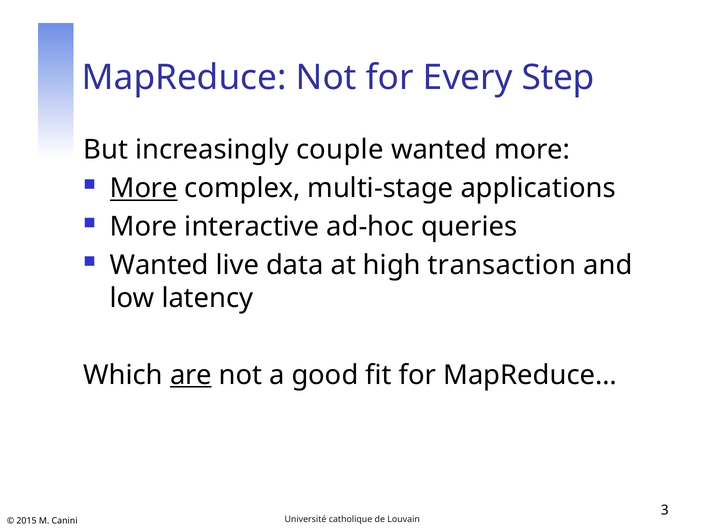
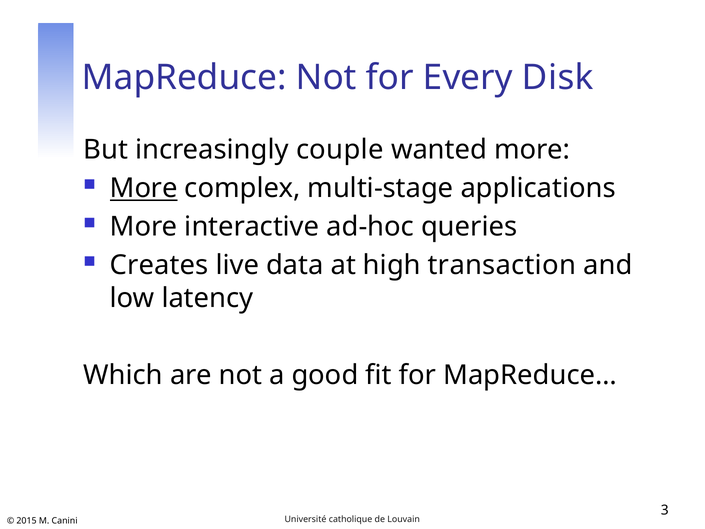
Step: Step -> Disk
Wanted at (159, 265): Wanted -> Creates
are underline: present -> none
